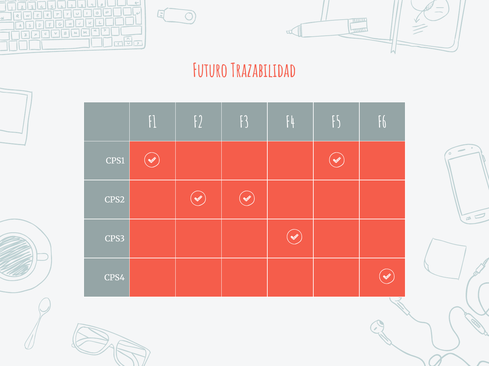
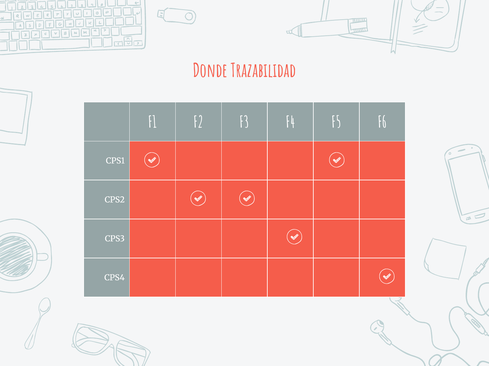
Futuro: Futuro -> Donde
